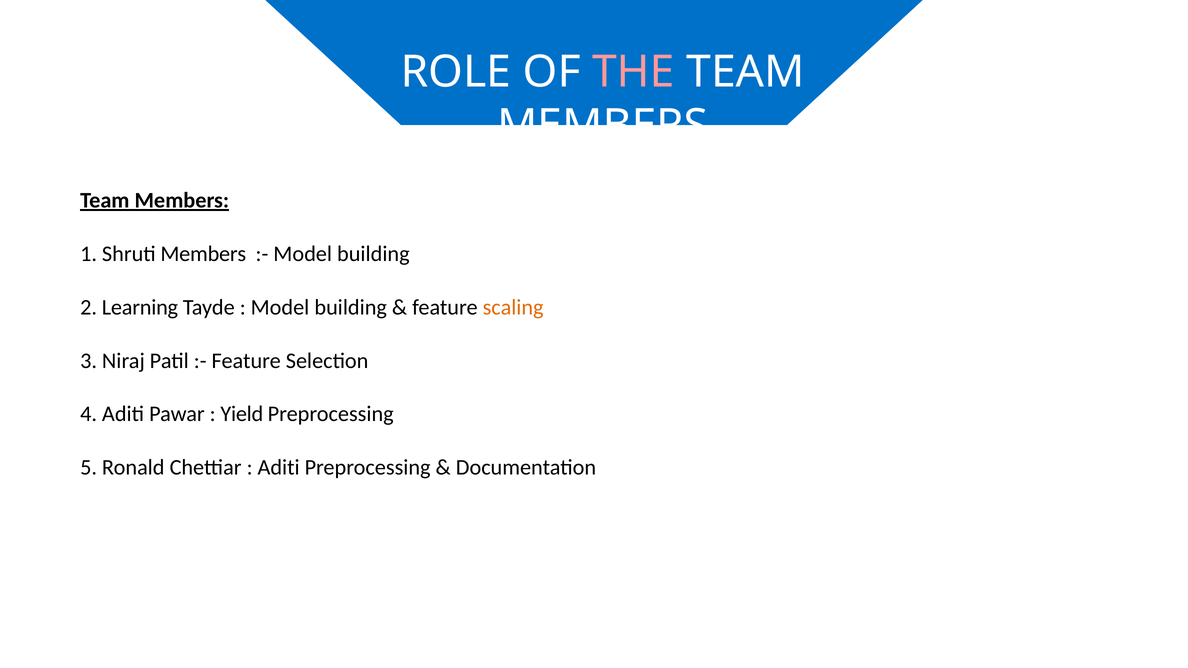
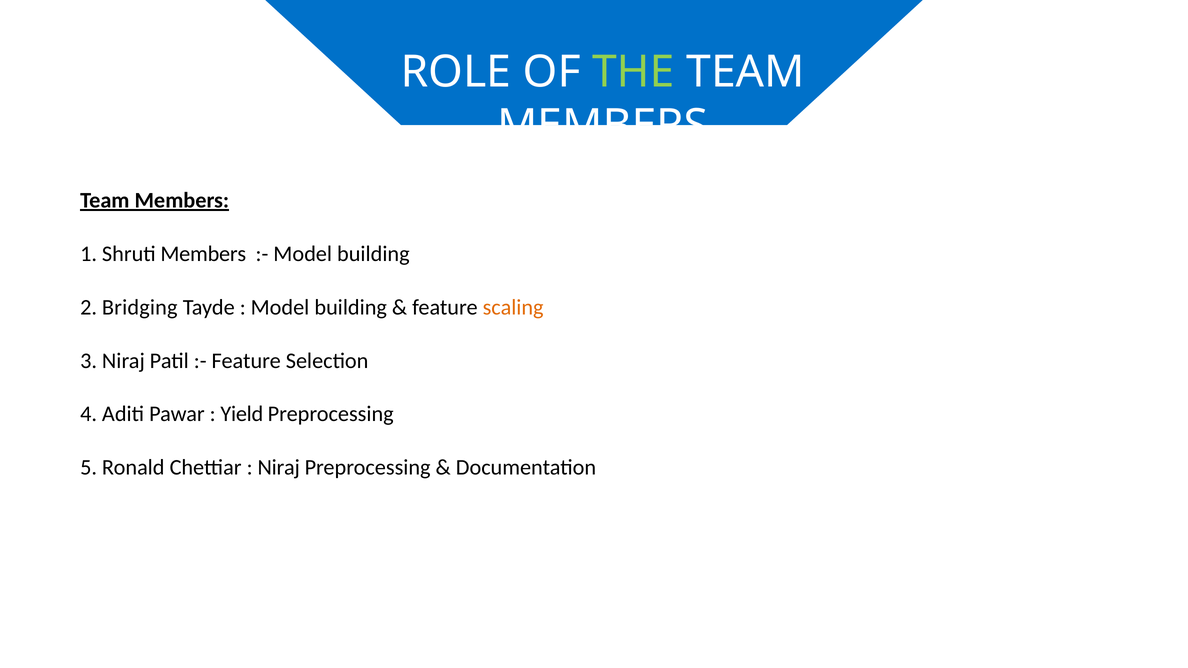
THE colour: pink -> light green
Learning: Learning -> Bridging
Aditi at (279, 468): Aditi -> Niraj
